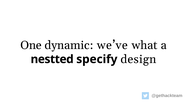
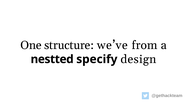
dynamic: dynamic -> structure
what: what -> from
